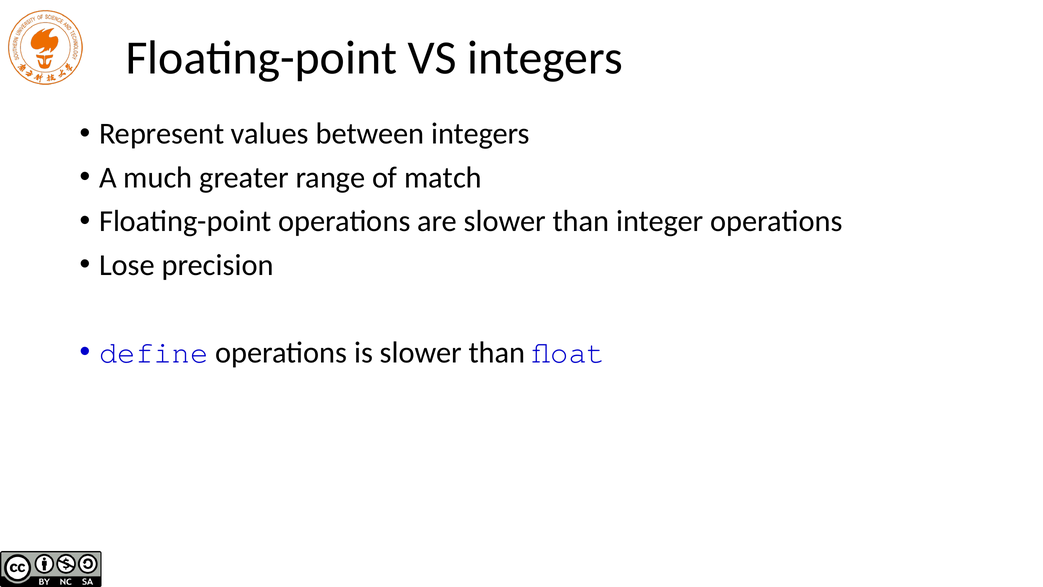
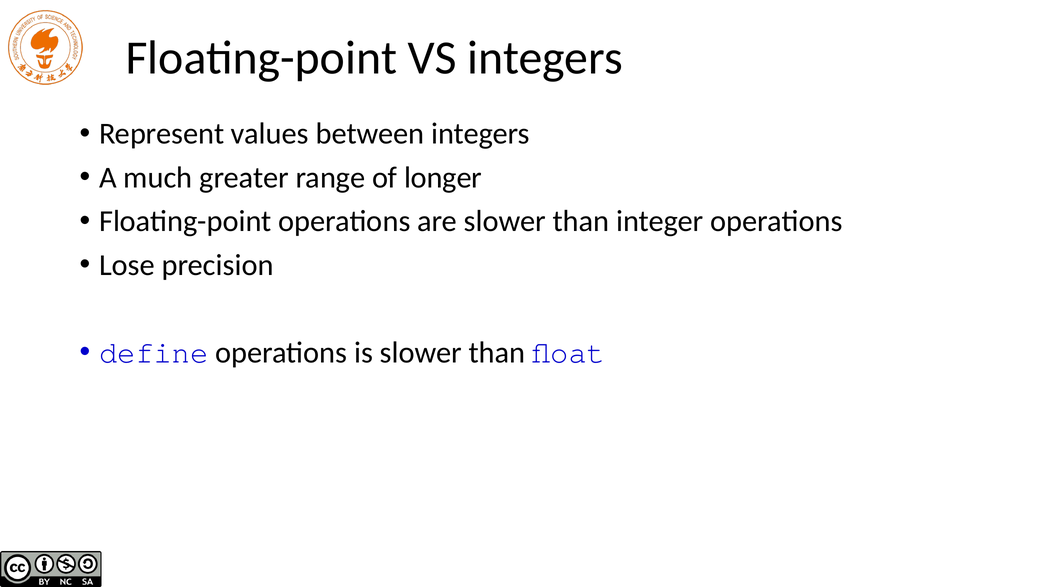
match: match -> longer
